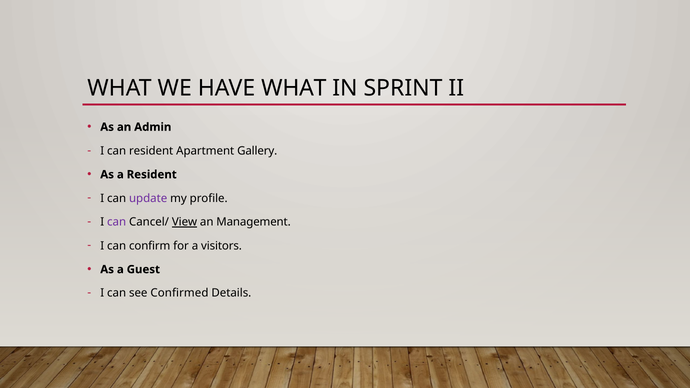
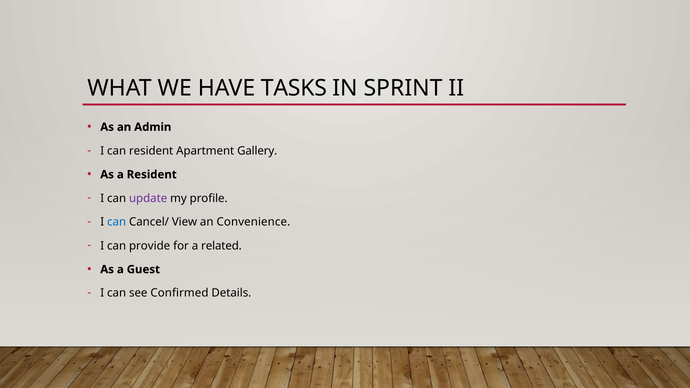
HAVE WHAT: WHAT -> TASKS
can at (117, 222) colour: purple -> blue
View underline: present -> none
Management: Management -> Convenience
confirm: confirm -> provide
visitors: visitors -> related
